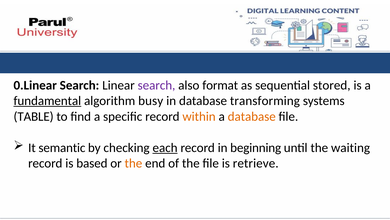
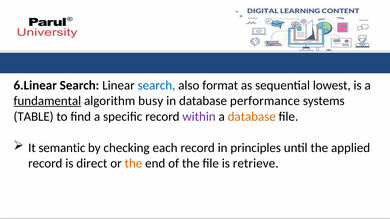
0.Linear: 0.Linear -> 6.Linear
search at (157, 85) colour: purple -> blue
stored: stored -> lowest
transforming: transforming -> performance
within colour: orange -> purple
each underline: present -> none
beginning: beginning -> principles
waiting: waiting -> applied
based: based -> direct
